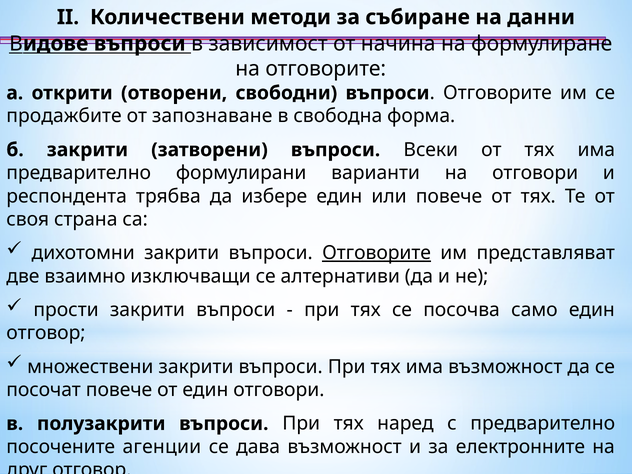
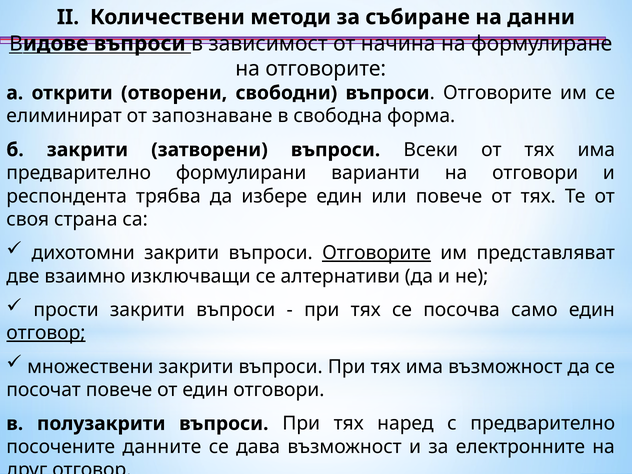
продажбите: продажбите -> елиминират
отговор at (46, 333) underline: none -> present
агенции: агенции -> данните
